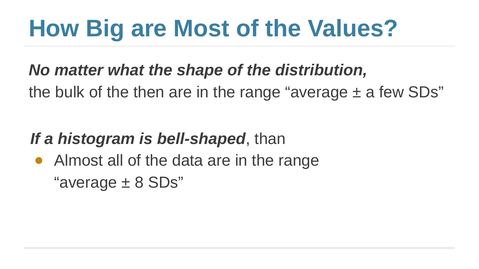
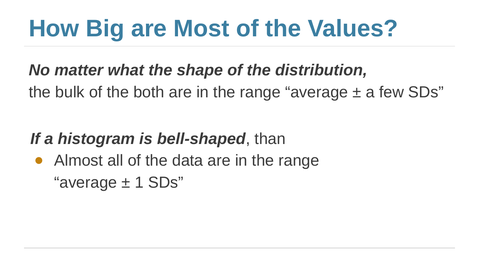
then: then -> both
8: 8 -> 1
